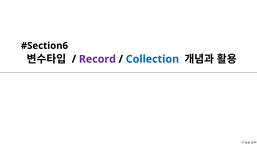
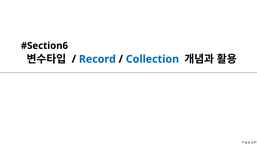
Record colour: purple -> blue
